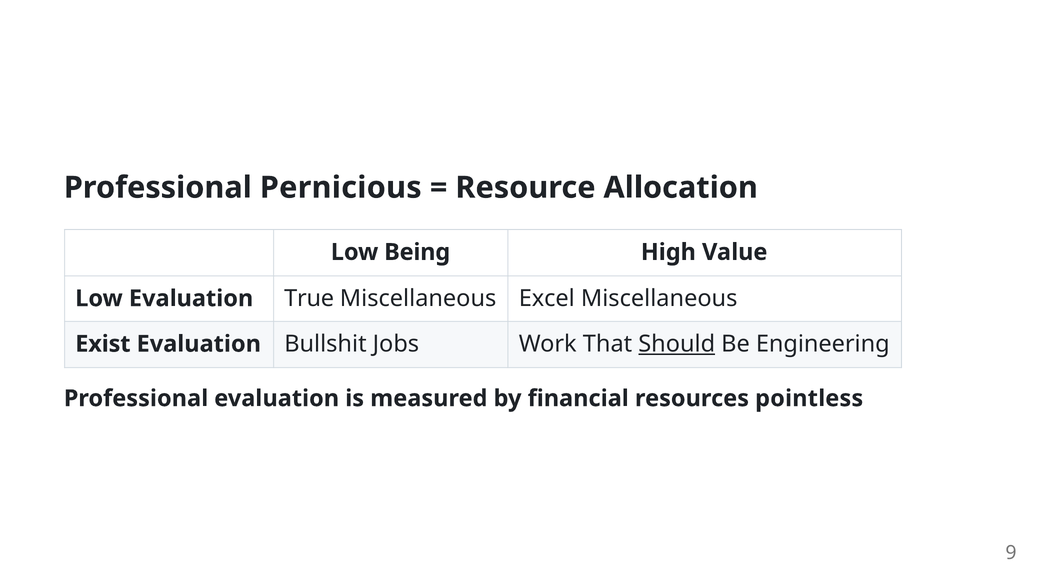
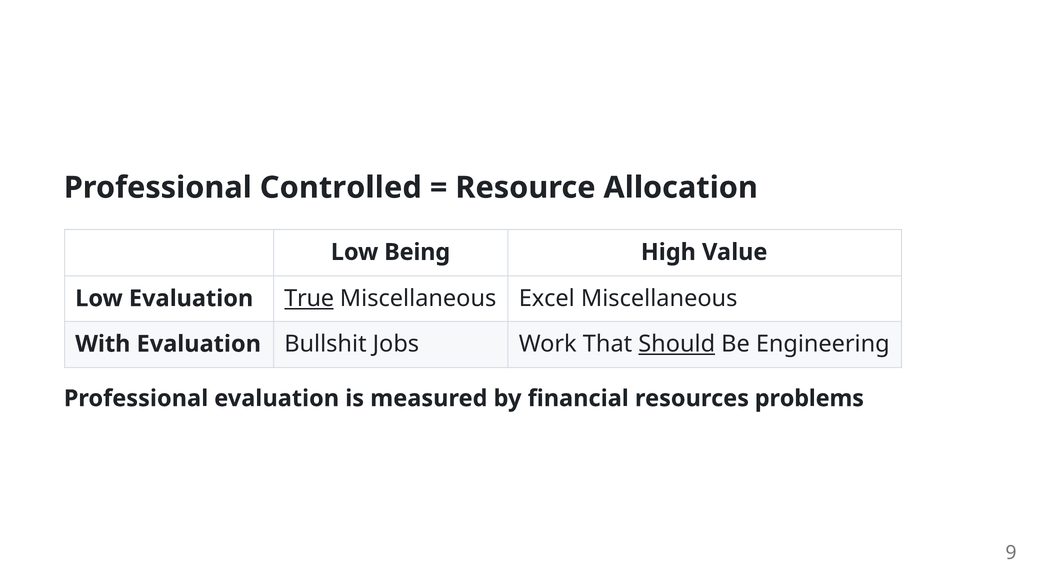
Pernicious: Pernicious -> Controlled
True underline: none -> present
Exist: Exist -> With
pointless: pointless -> problems
